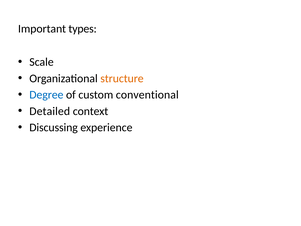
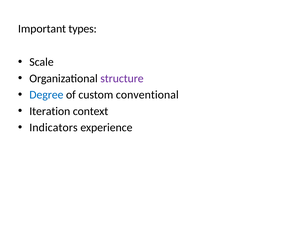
structure colour: orange -> purple
Detailed: Detailed -> Iteration
Discussing: Discussing -> Indicators
